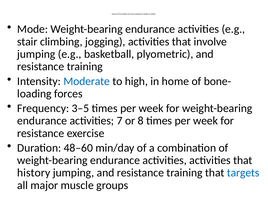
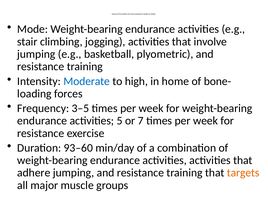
7: 7 -> 5
8: 8 -> 7
48–60: 48–60 -> 93–60
history: history -> adhere
targets colour: blue -> orange
